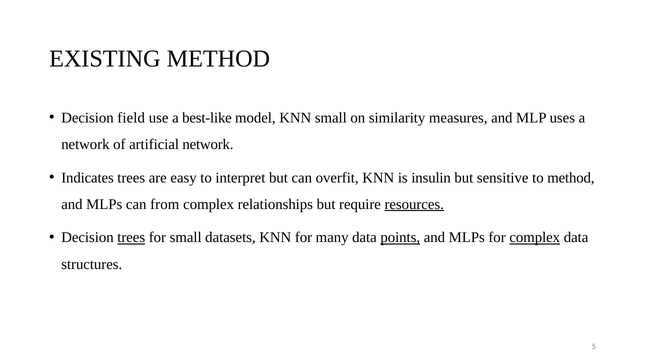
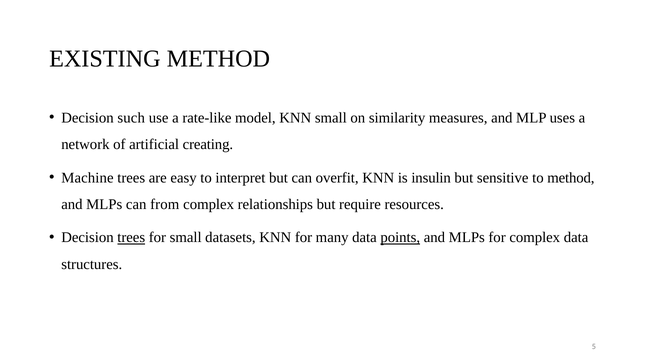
field: field -> such
best-like: best-like -> rate-like
artificial network: network -> creating
Indicates: Indicates -> Machine
resources underline: present -> none
complex at (535, 237) underline: present -> none
